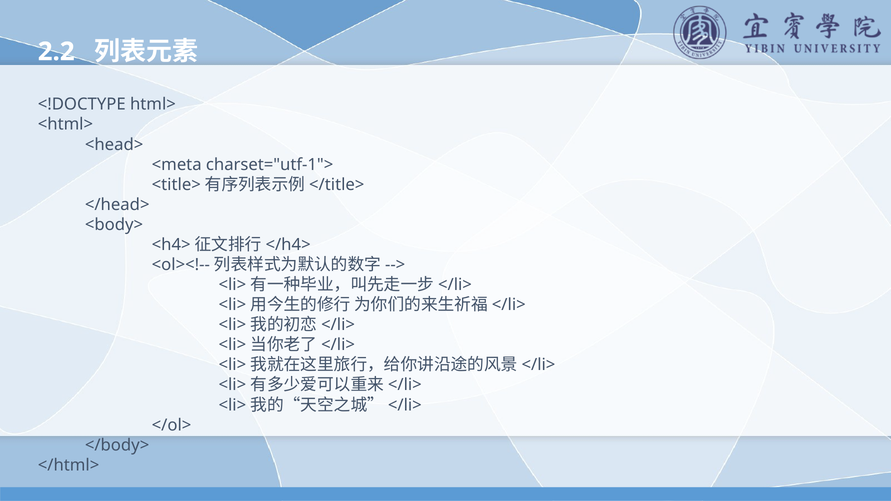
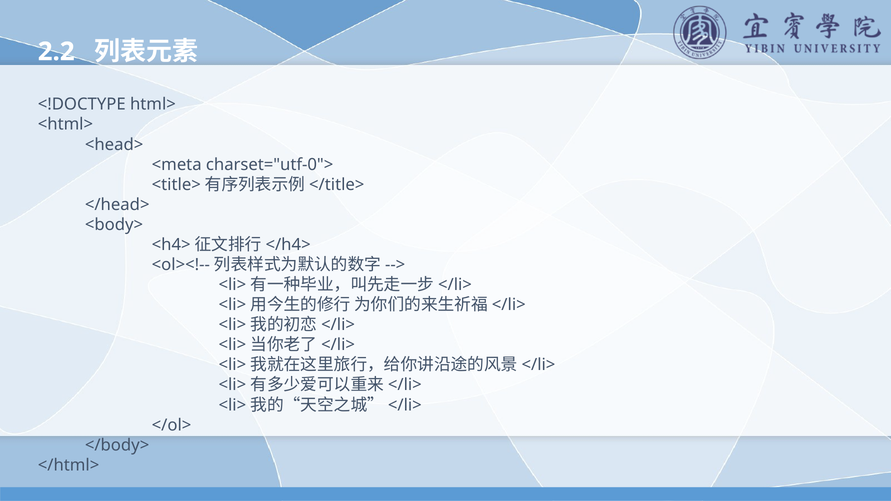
charset="utf-1">: charset="utf-1"> -> charset="utf-0">
